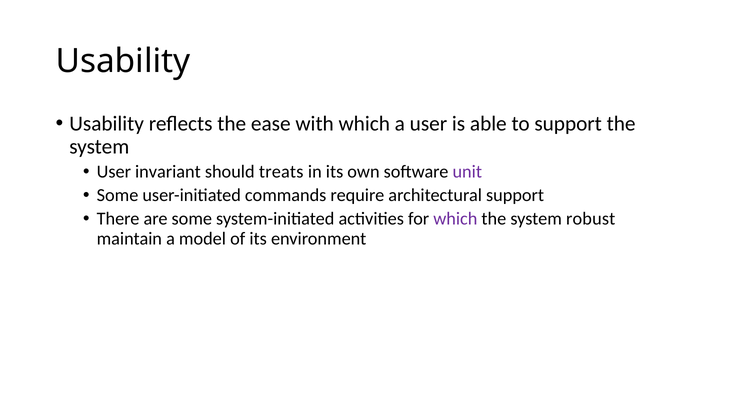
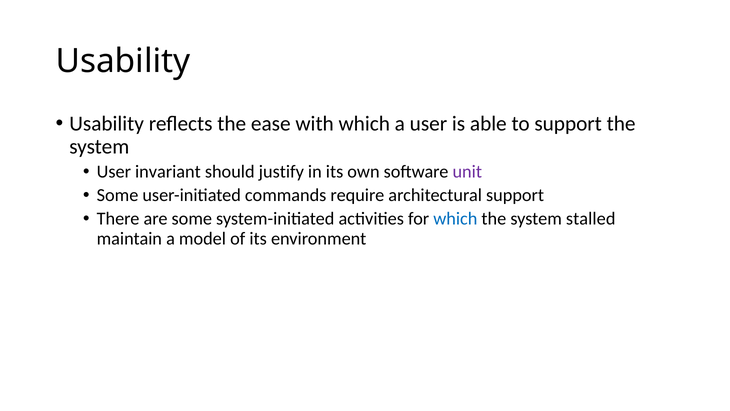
treats: treats -> justify
which at (455, 219) colour: purple -> blue
robust: robust -> stalled
